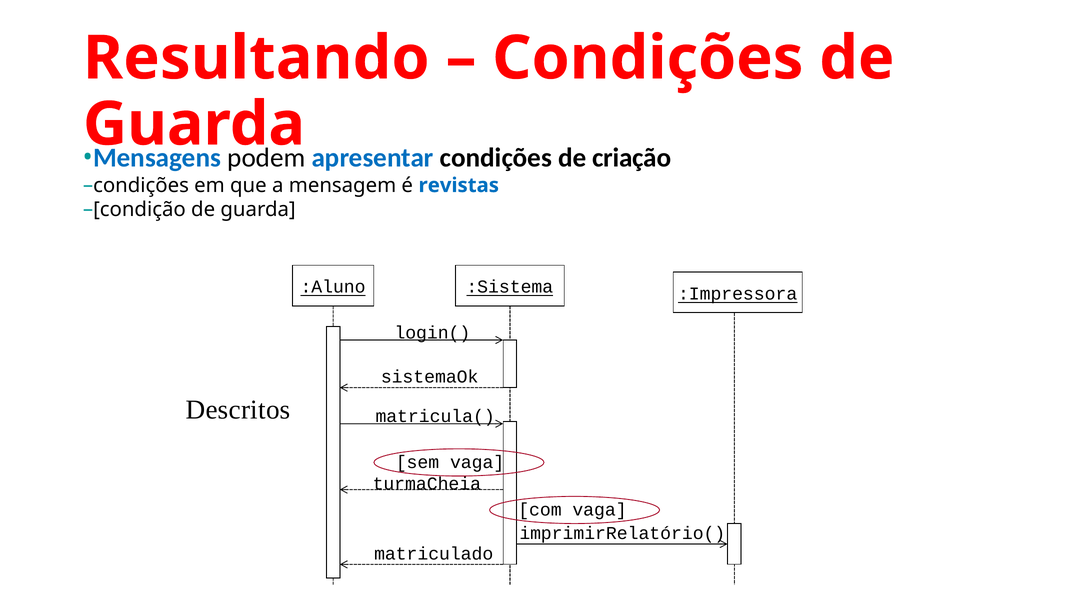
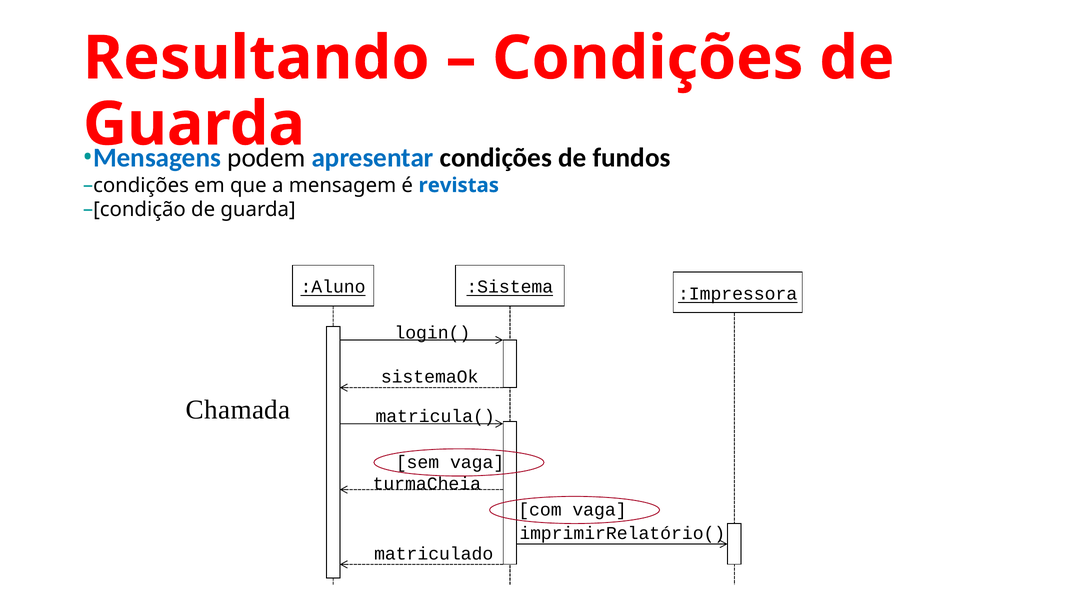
criação: criação -> fundos
Descritos: Descritos -> Chamada
